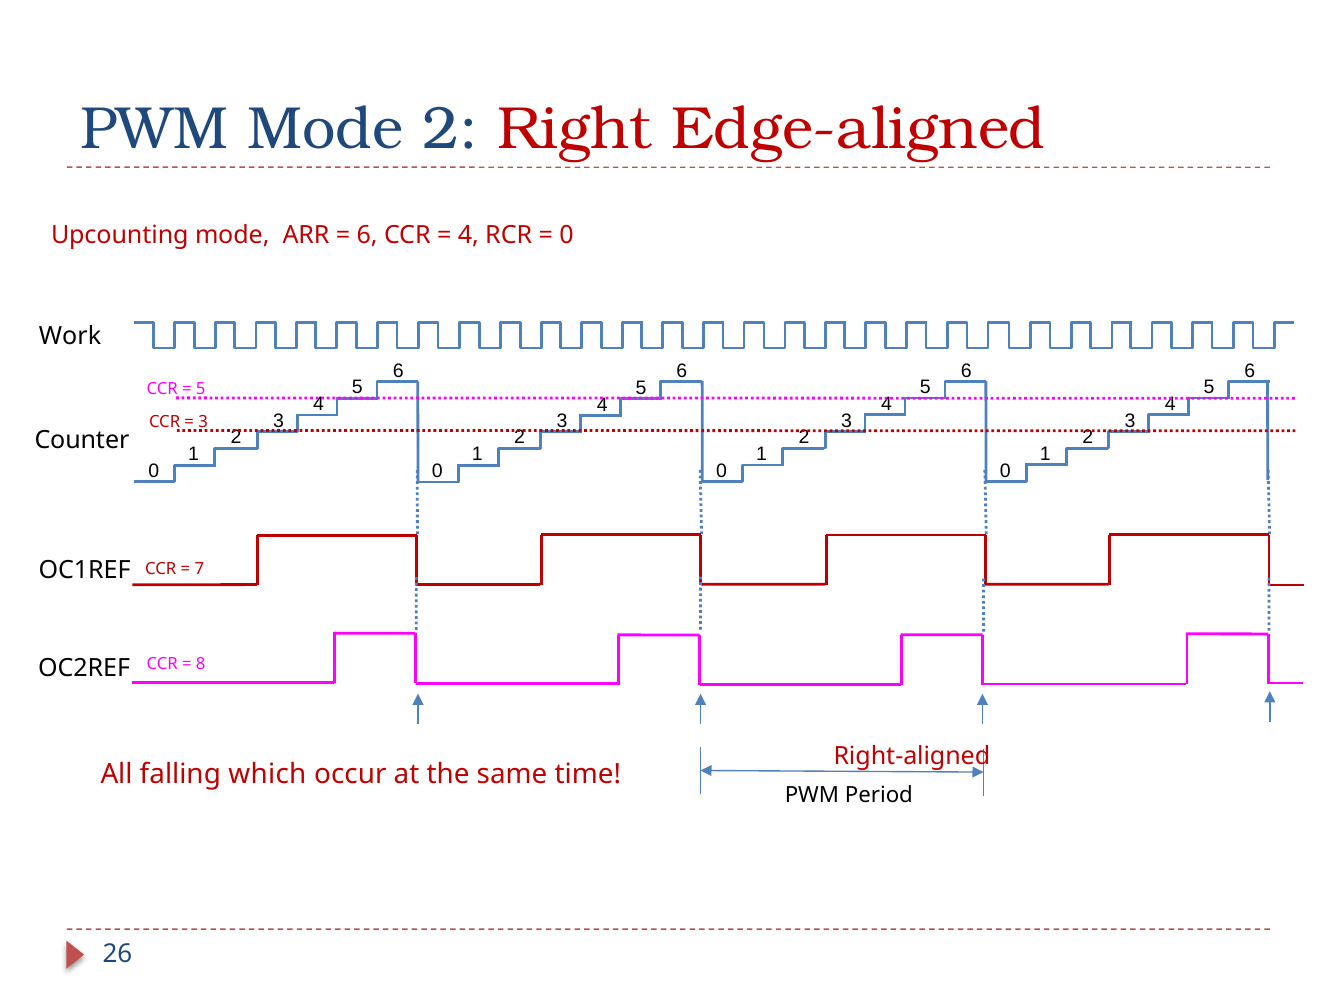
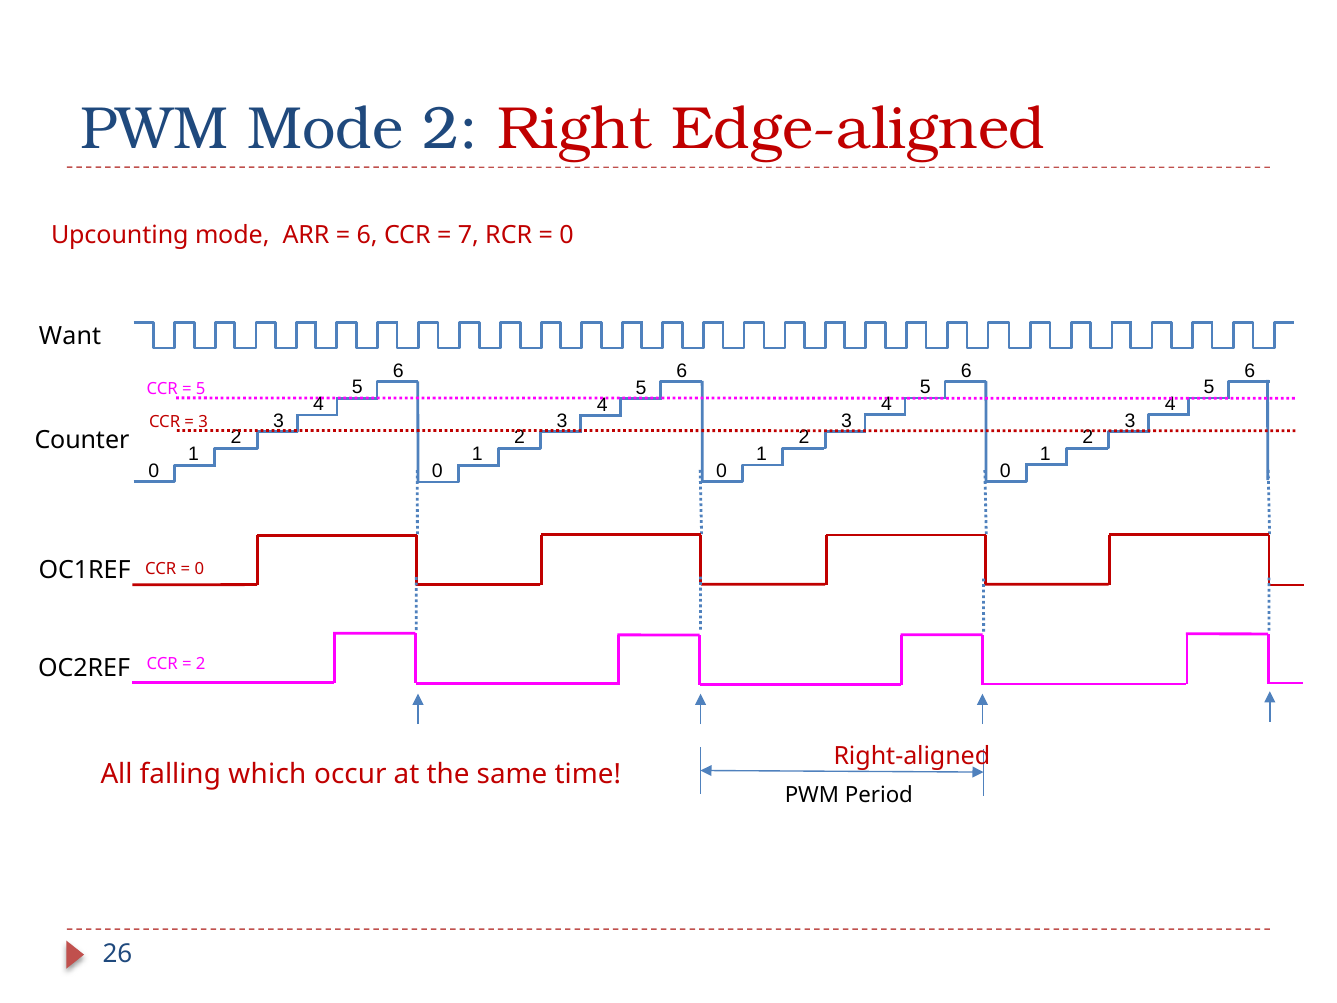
4 at (468, 235): 4 -> 7
Work: Work -> Want
7 at (199, 569): 7 -> 0
8 at (201, 664): 8 -> 2
